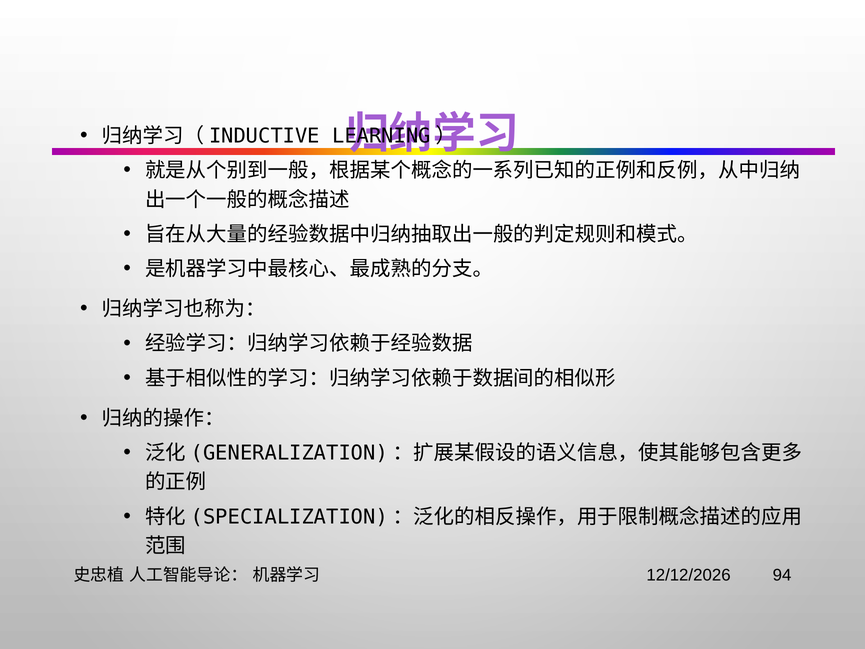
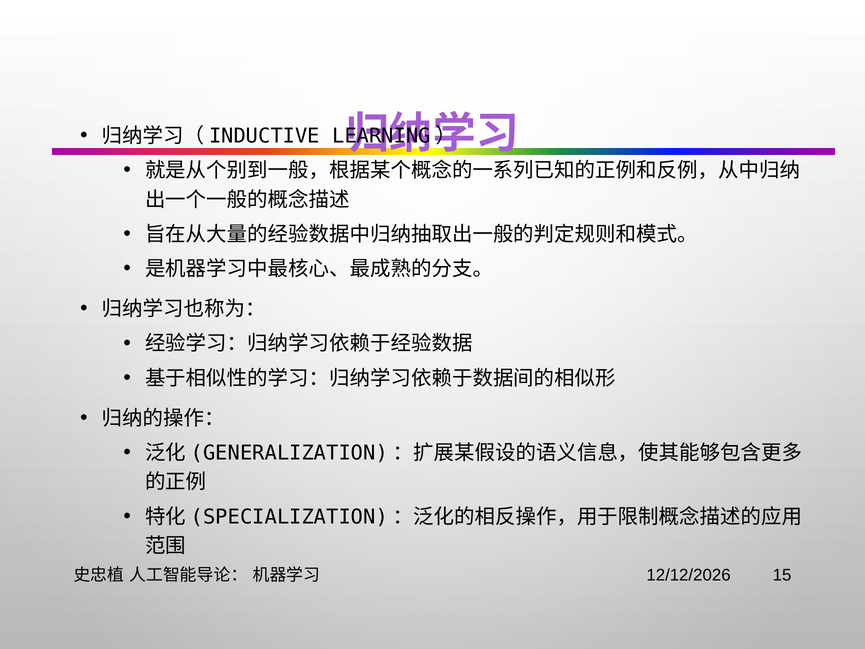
94: 94 -> 15
